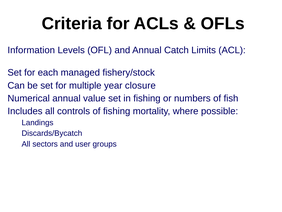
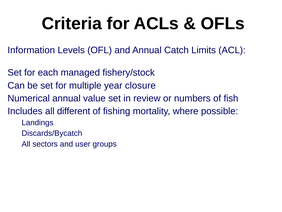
in fishing: fishing -> review
controls: controls -> different
